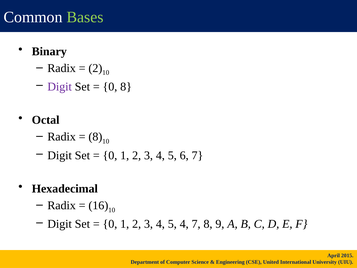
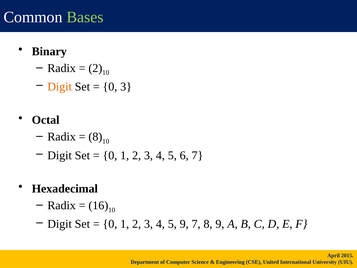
Digit at (60, 87) colour: purple -> orange
0 8: 8 -> 3
5 4: 4 -> 9
